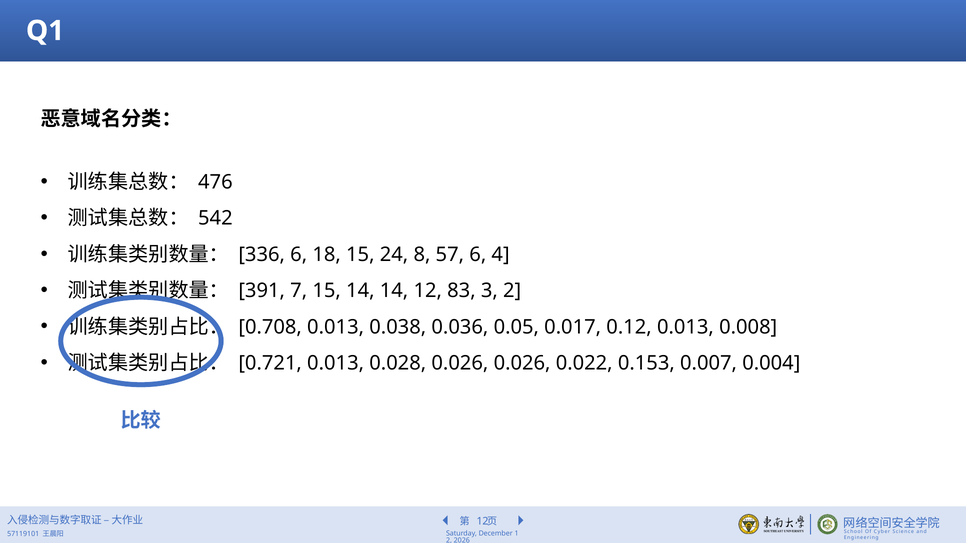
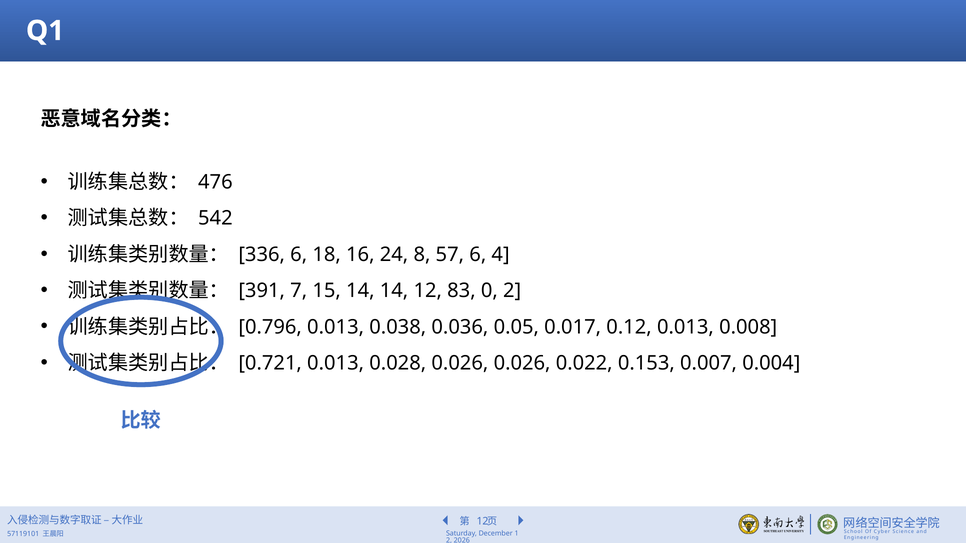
18 15: 15 -> 16
3: 3 -> 0
0.708: 0.708 -> 0.796
